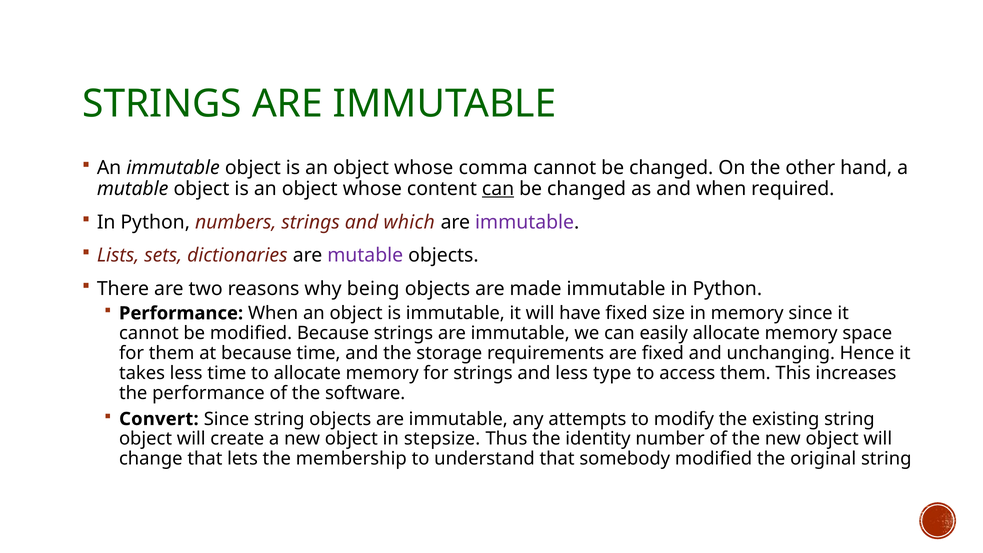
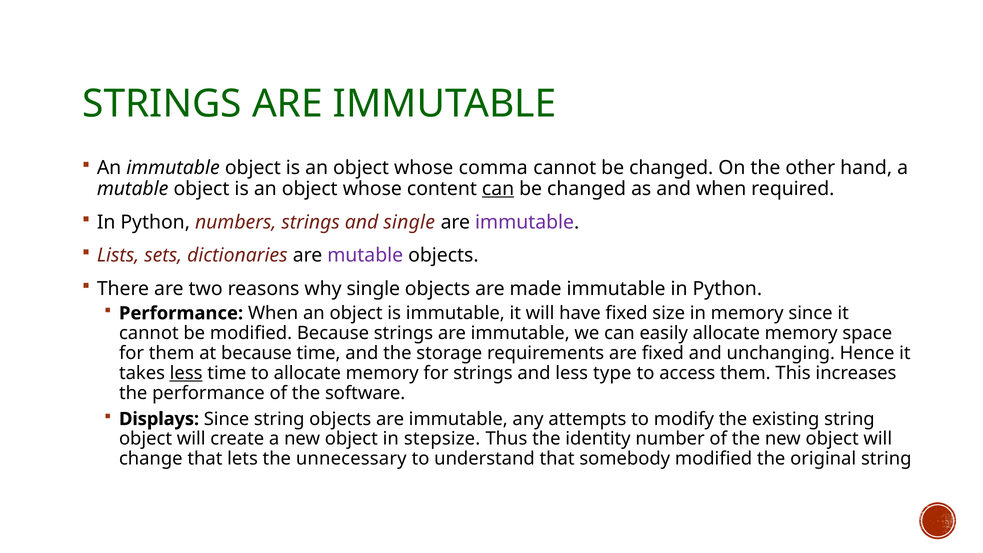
and which: which -> single
why being: being -> single
less at (186, 373) underline: none -> present
Convert: Convert -> Displays
membership: membership -> unnecessary
